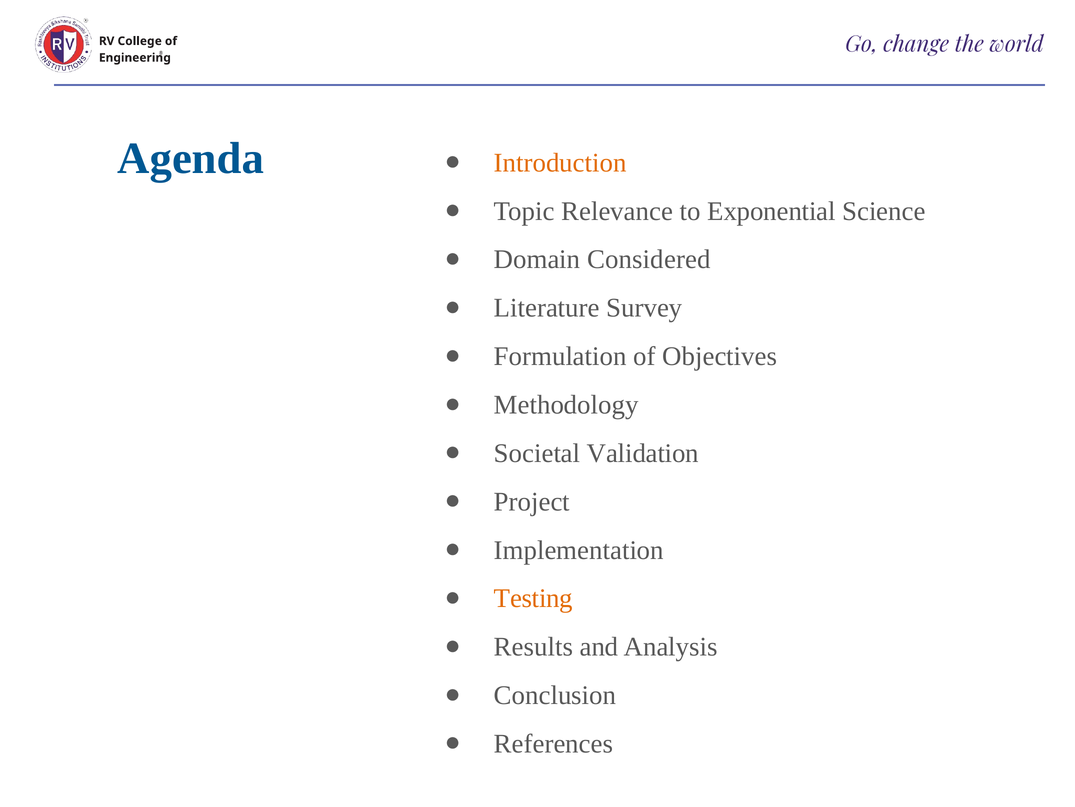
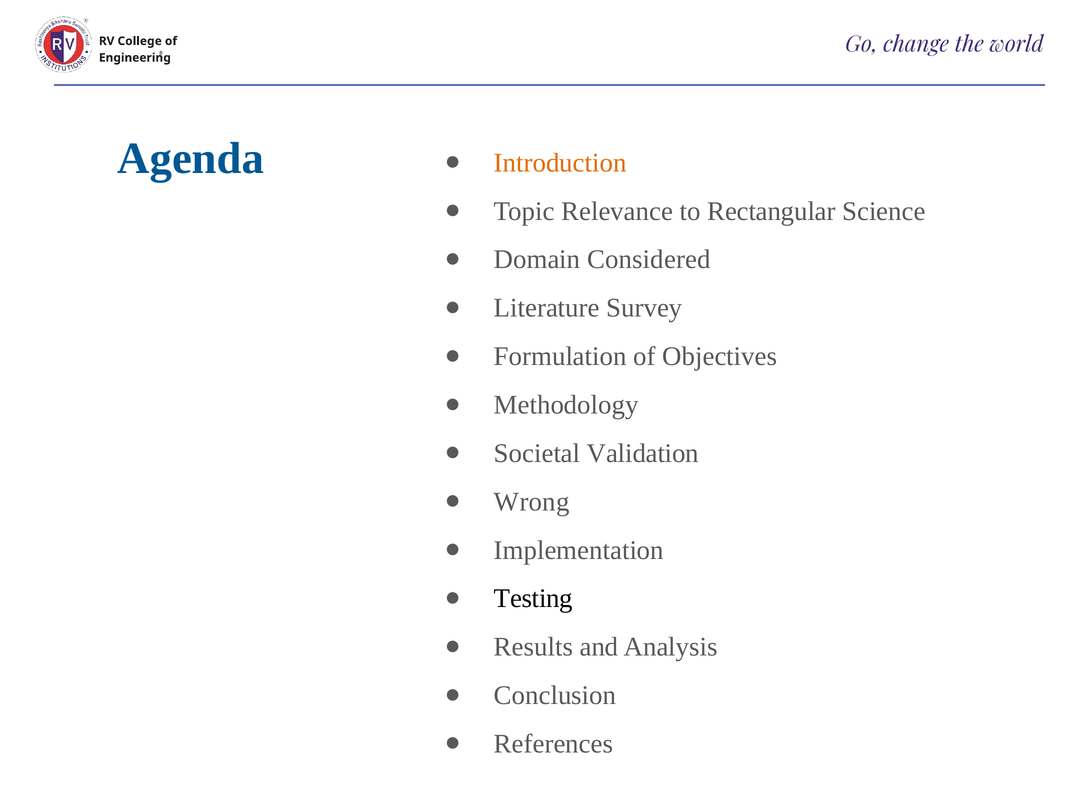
Exponential: Exponential -> Rectangular
Project: Project -> Wrong
Testing colour: orange -> black
